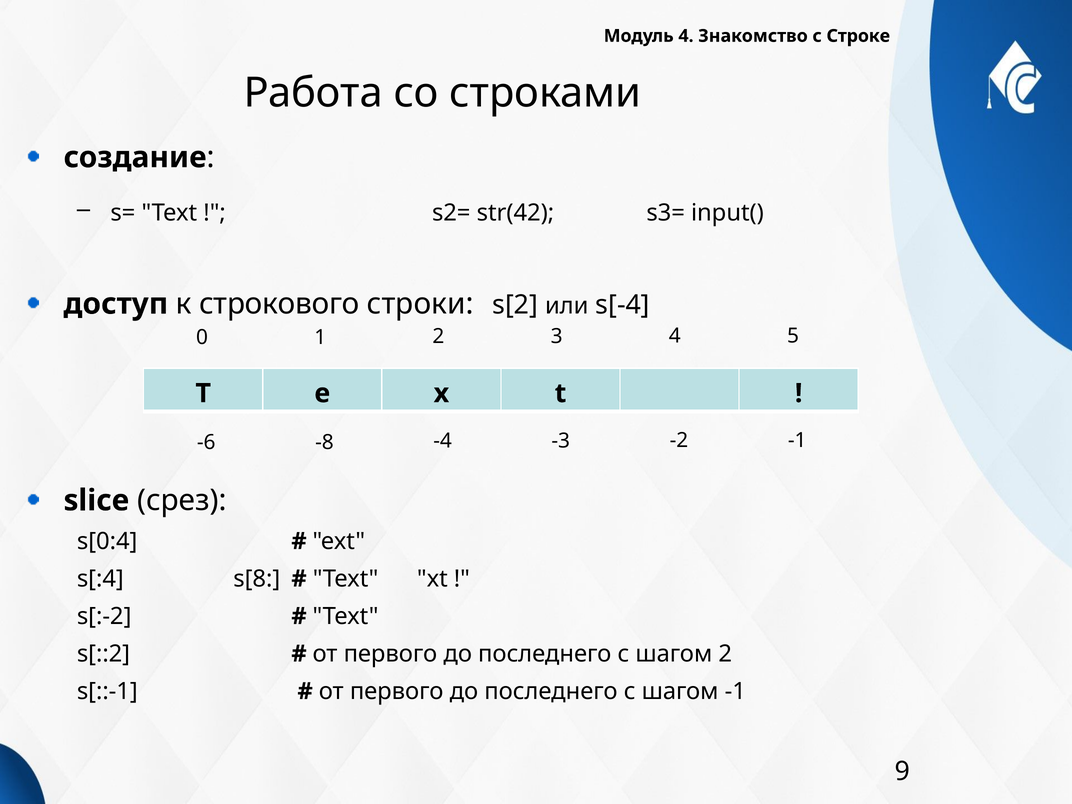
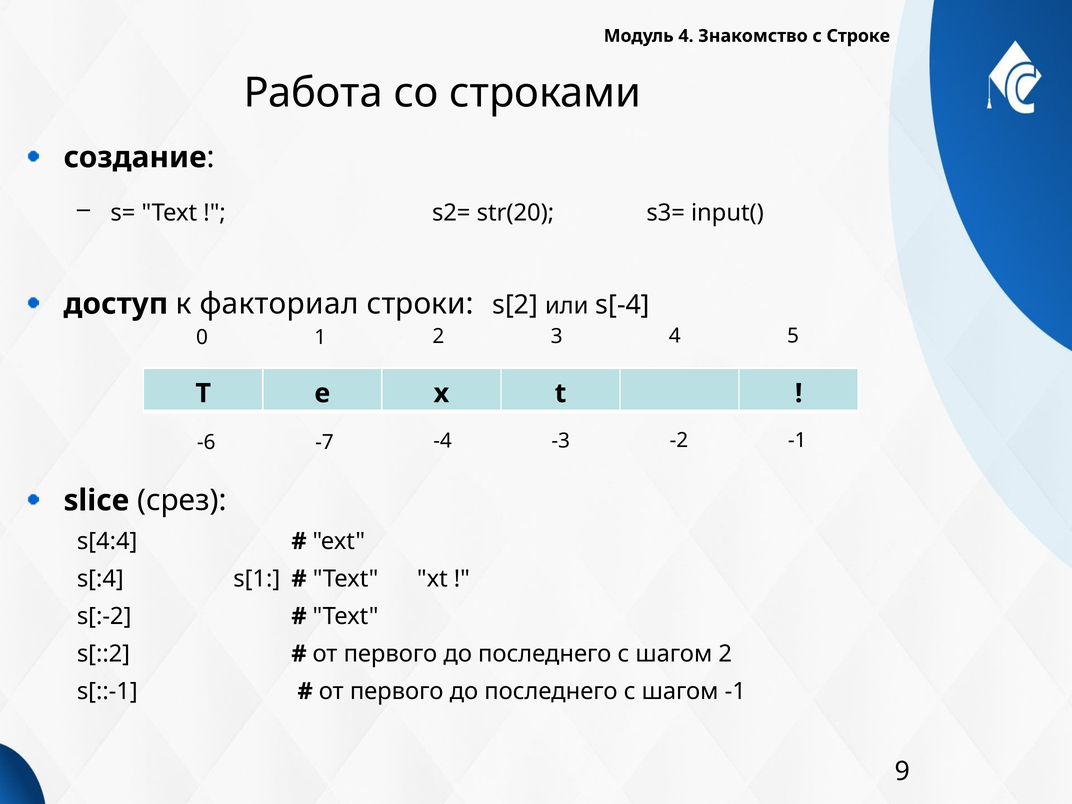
str(42: str(42 -> str(20
строкового: строкового -> факториал
-8: -8 -> -7
s[0:4: s[0:4 -> s[4:4
s[8: s[8 -> s[1
